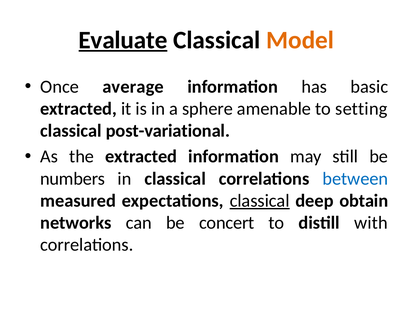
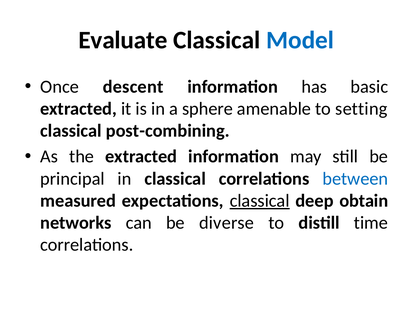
Evaluate underline: present -> none
Model colour: orange -> blue
average: average -> descent
post-variational: post-variational -> post-combining
numbers: numbers -> principal
concert: concert -> diverse
with: with -> time
